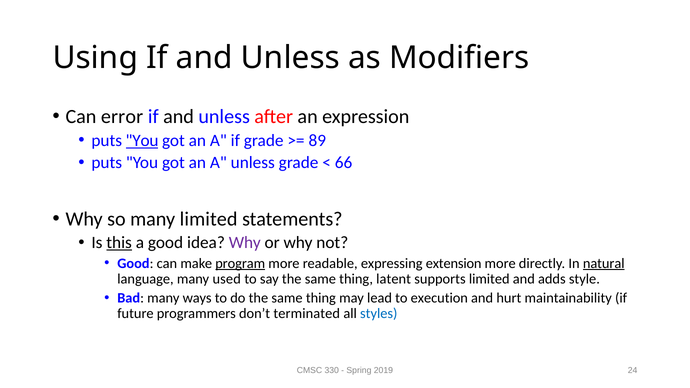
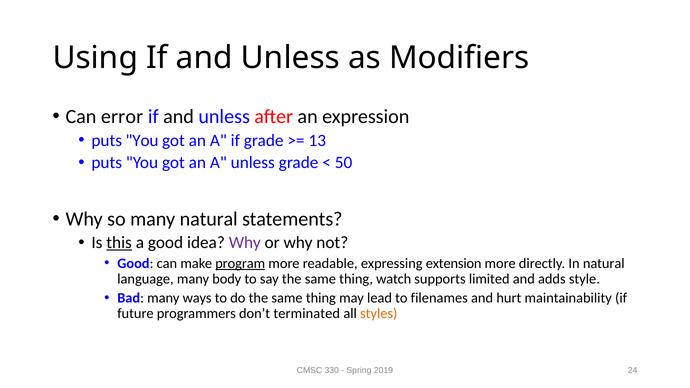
You at (142, 140) underline: present -> none
89: 89 -> 13
66: 66 -> 50
many limited: limited -> natural
natural at (604, 263) underline: present -> none
used: used -> body
latent: latent -> watch
execution: execution -> filenames
styles colour: blue -> orange
